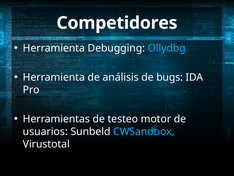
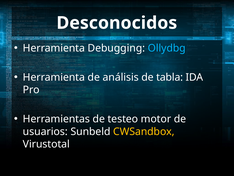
Competidores: Competidores -> Desconocidos
bugs: bugs -> tabla
CWSandbox colour: light blue -> yellow
